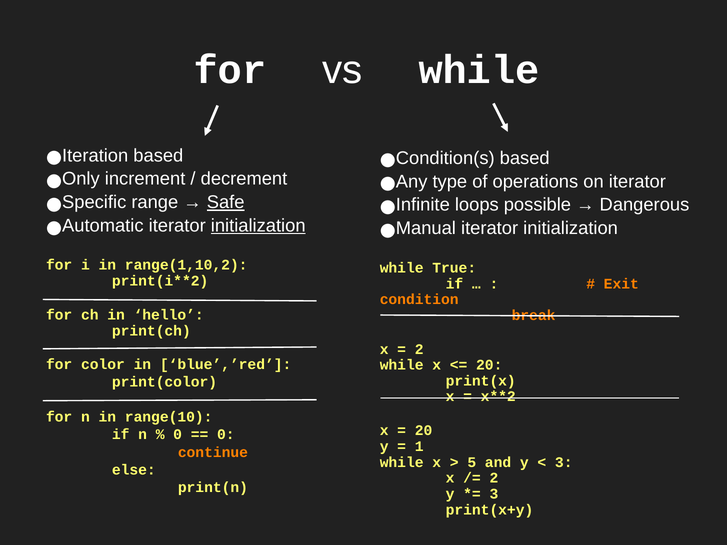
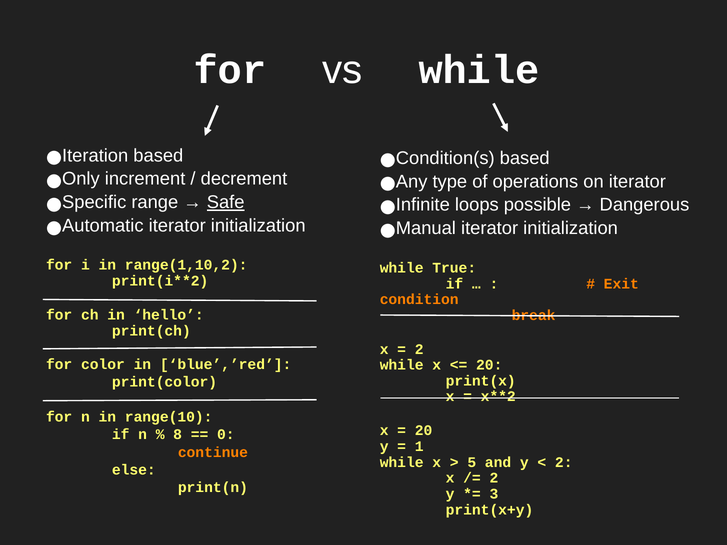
initialization at (258, 226) underline: present -> none
0 at (178, 435): 0 -> 8
3 at (564, 462): 3 -> 2
